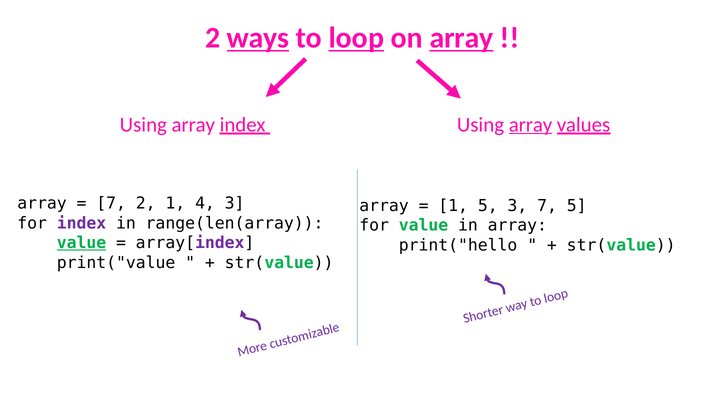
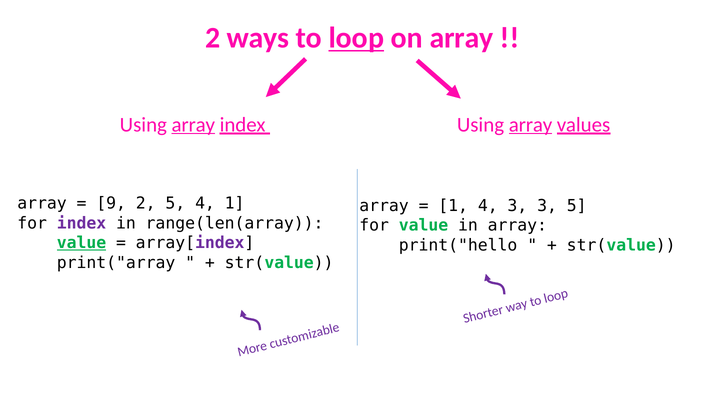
ways underline: present -> none
array at (462, 38) underline: present -> none
array at (193, 125) underline: none -> present
7 at (111, 203): 7 -> 9
2 1: 1 -> 5
4 3: 3 -> 1
1 5: 5 -> 4
3 7: 7 -> 3
print("value: print("value -> print("array
